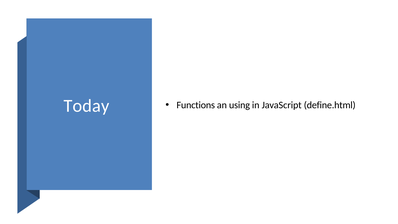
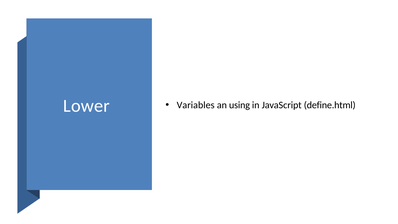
Today: Today -> Lower
Functions: Functions -> Variables
